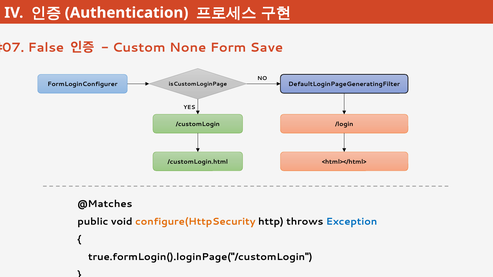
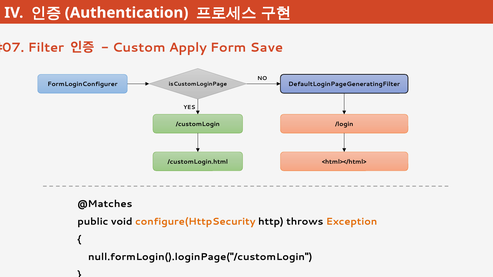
False: False -> Filter
None: None -> Apply
Exception colour: blue -> orange
true.formLogin().loginPage("/customLogin: true.formLogin().loginPage("/customLogin -> null.formLogin().loginPage("/customLogin
